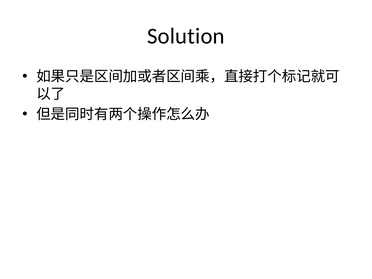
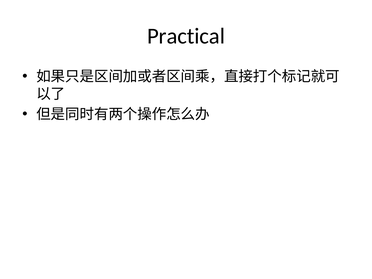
Solution: Solution -> Practical
